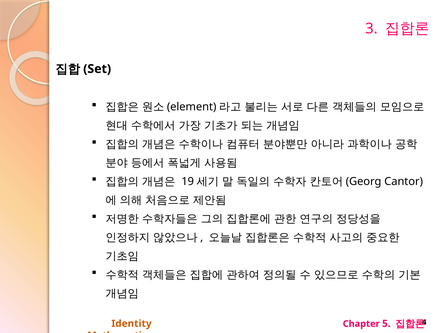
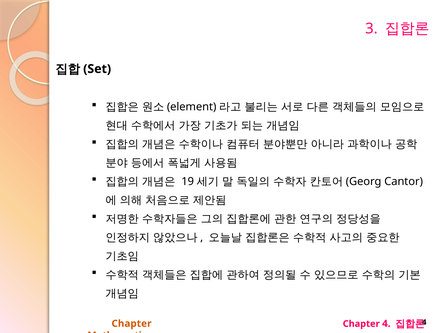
Identity at (132, 324): Identity -> Chapter
5: 5 -> 4
